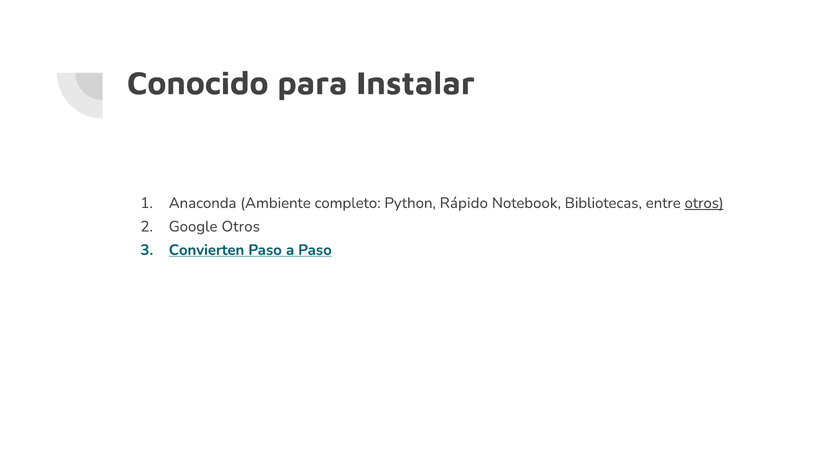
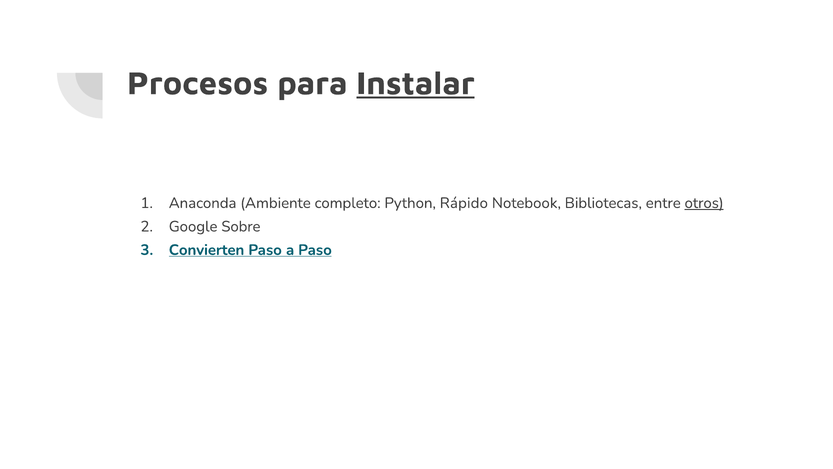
Conocido: Conocido -> Procesos
Instalar underline: none -> present
Google Otros: Otros -> Sobre
